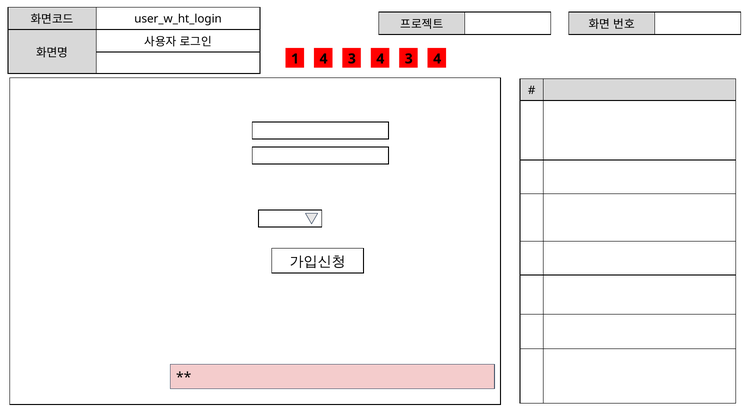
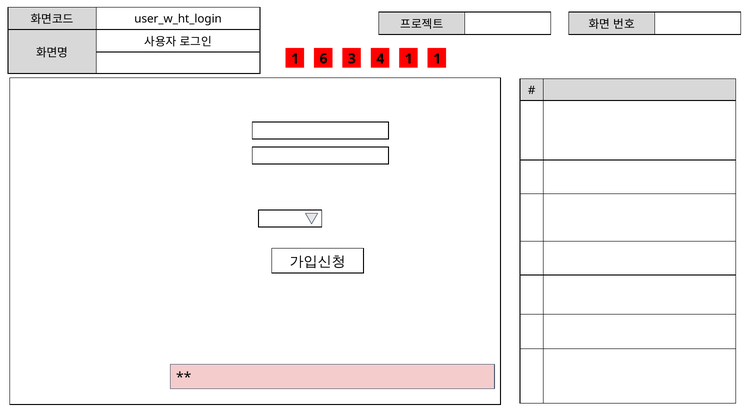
1 4: 4 -> 6
3 at (409, 59): 3 -> 1
3 4: 4 -> 1
